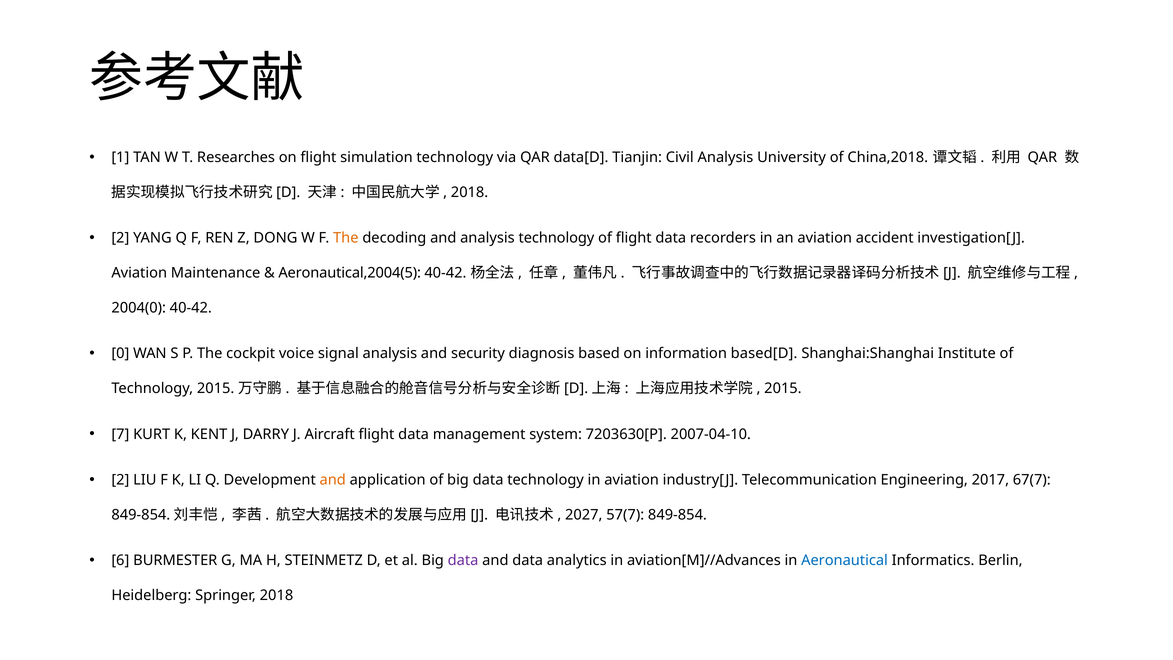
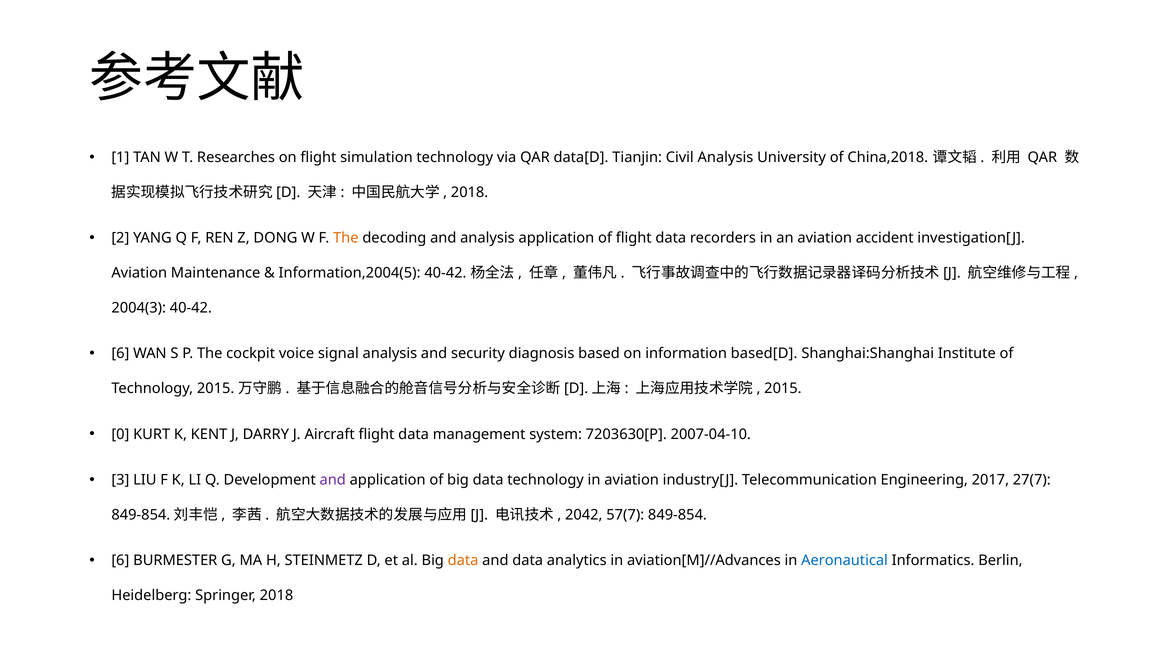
analysis technology: technology -> application
Aeronautical,2004(5: Aeronautical,2004(5 -> Information,2004(5
2004(0: 2004(0 -> 2004(3
0 at (120, 353): 0 -> 6
7: 7 -> 0
2 at (120, 480): 2 -> 3
and at (333, 480) colour: orange -> purple
67(7: 67(7 -> 27(7
2027: 2027 -> 2042
data at (463, 560) colour: purple -> orange
